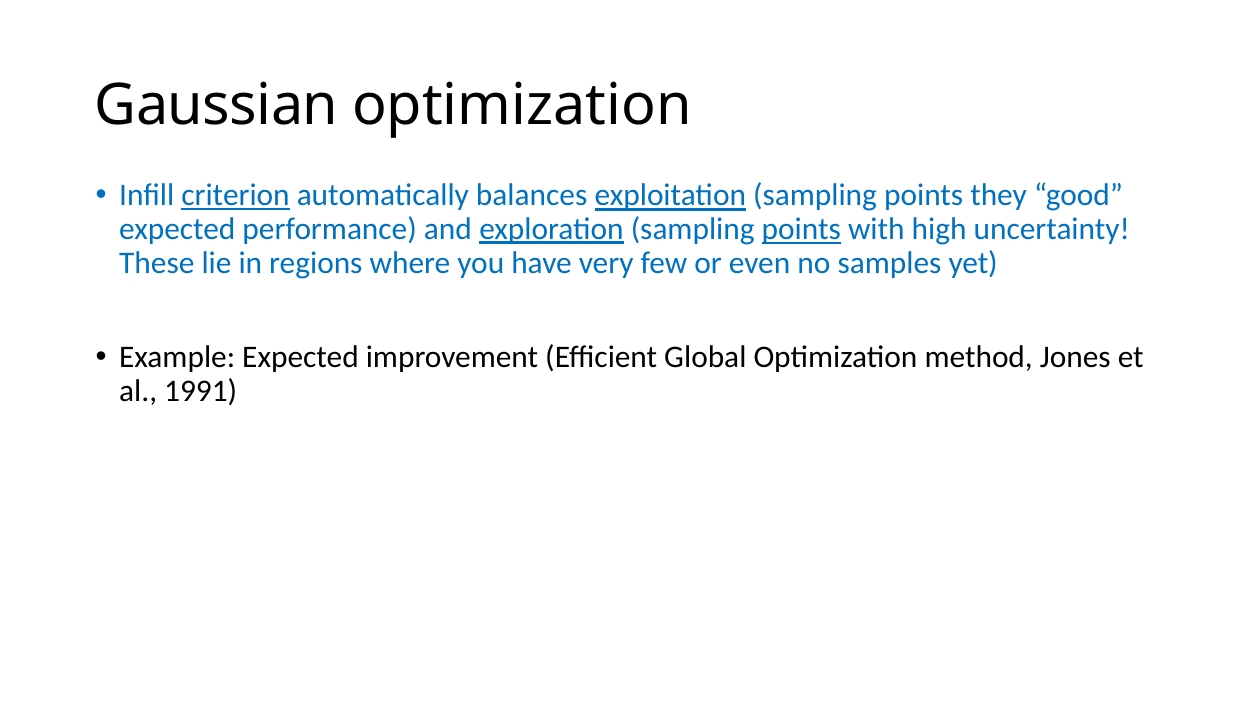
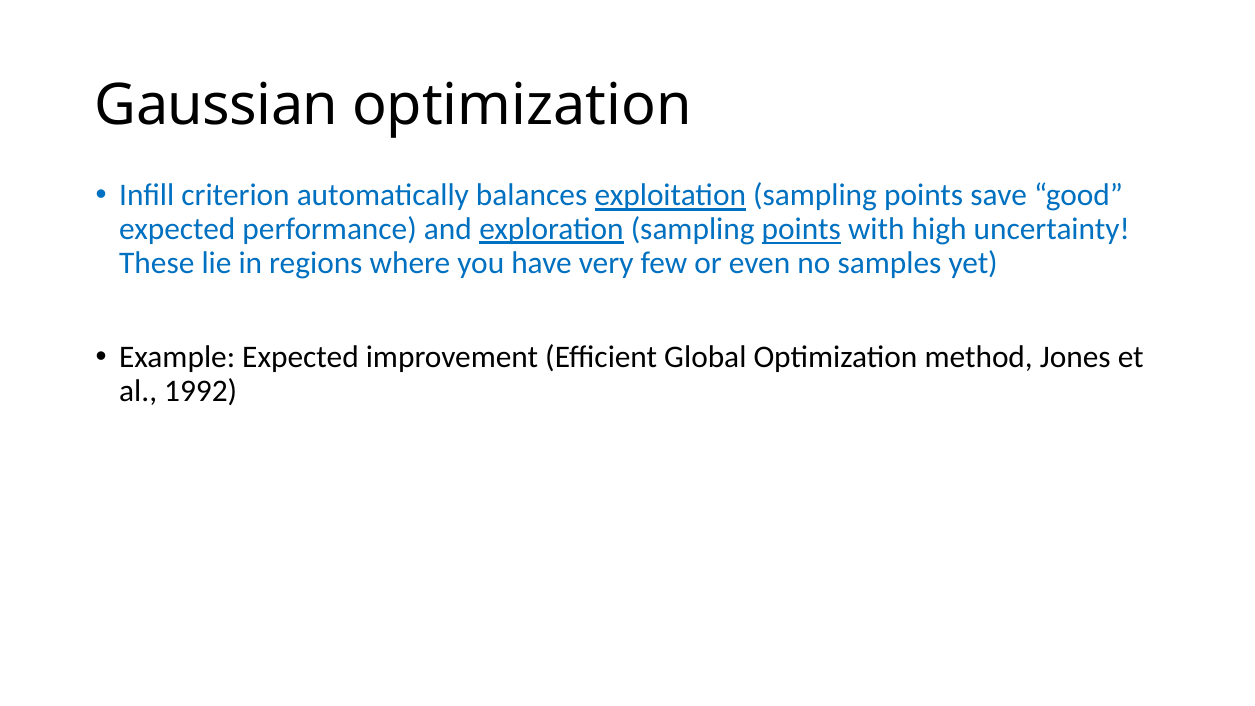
criterion underline: present -> none
they: they -> save
1991: 1991 -> 1992
